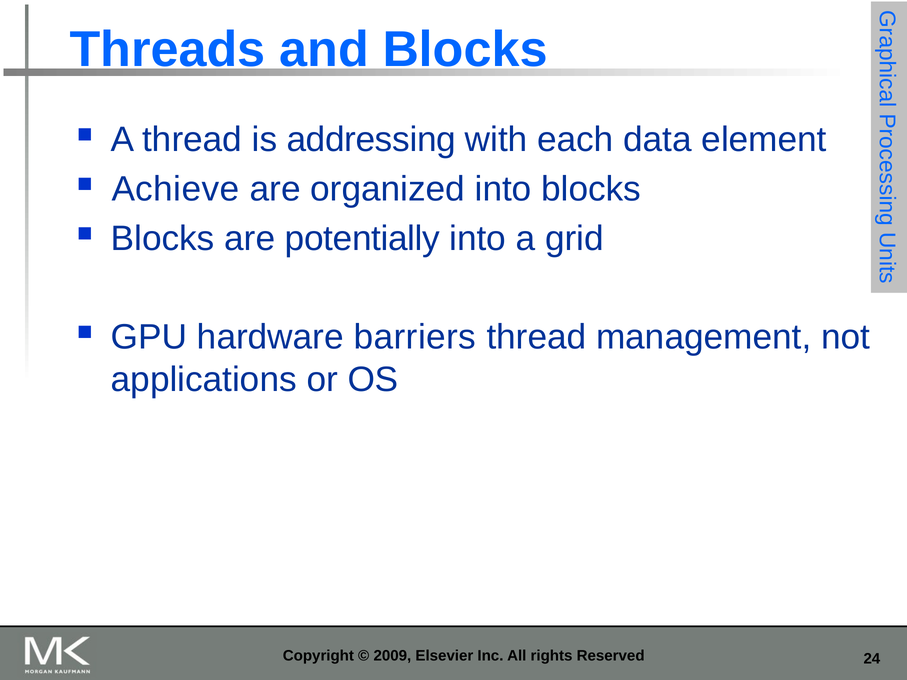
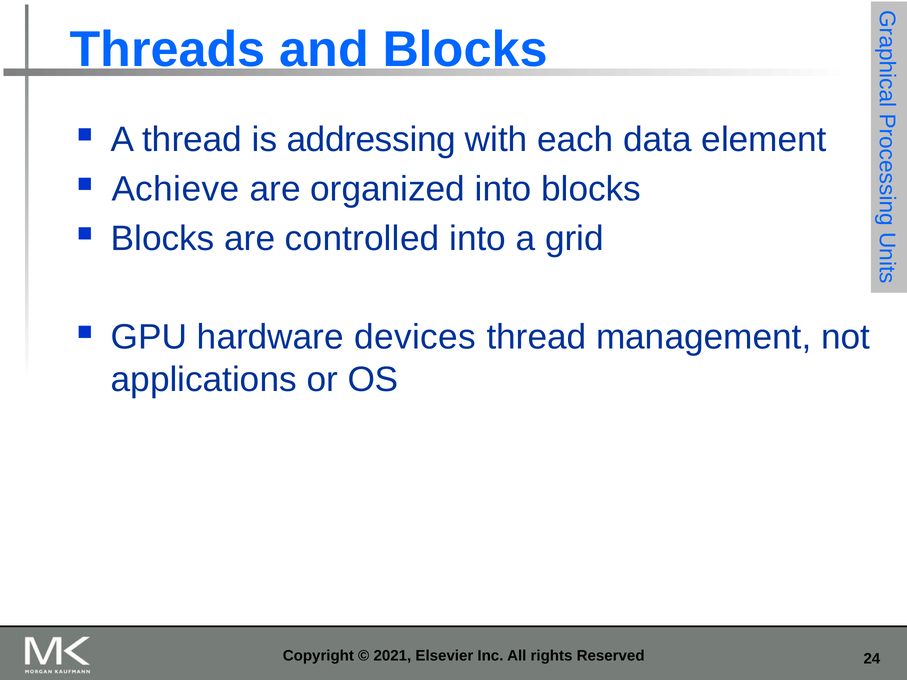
potentially: potentially -> controlled
barriers: barriers -> devices
2009: 2009 -> 2021
